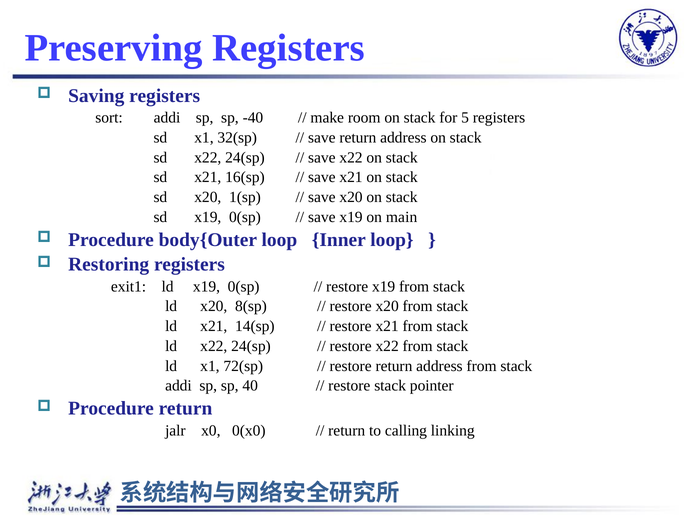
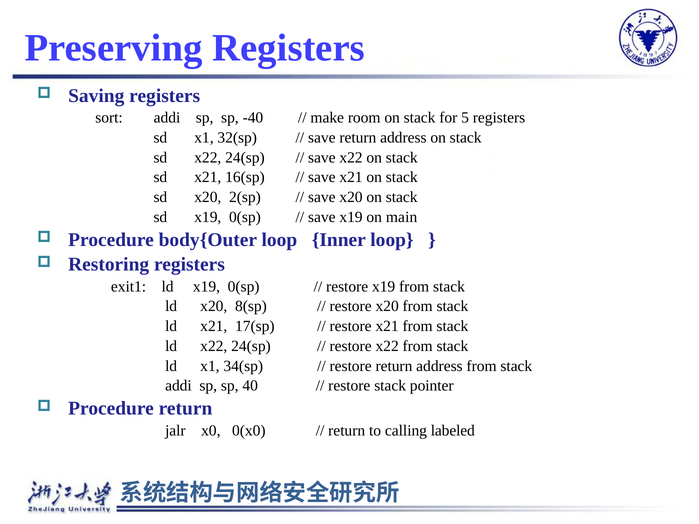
1(sp: 1(sp -> 2(sp
14(sp: 14(sp -> 17(sp
72(sp: 72(sp -> 34(sp
linking: linking -> labeled
